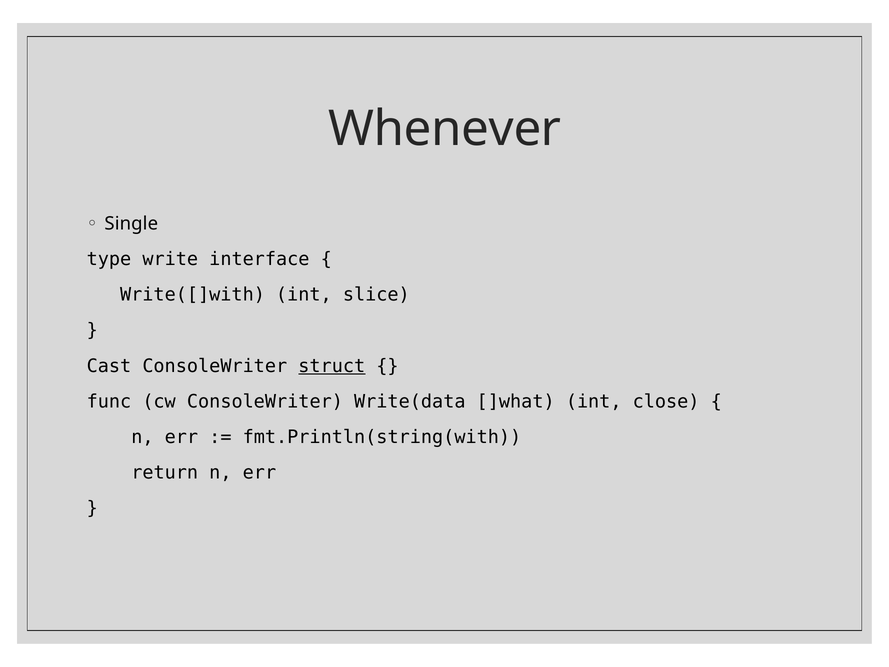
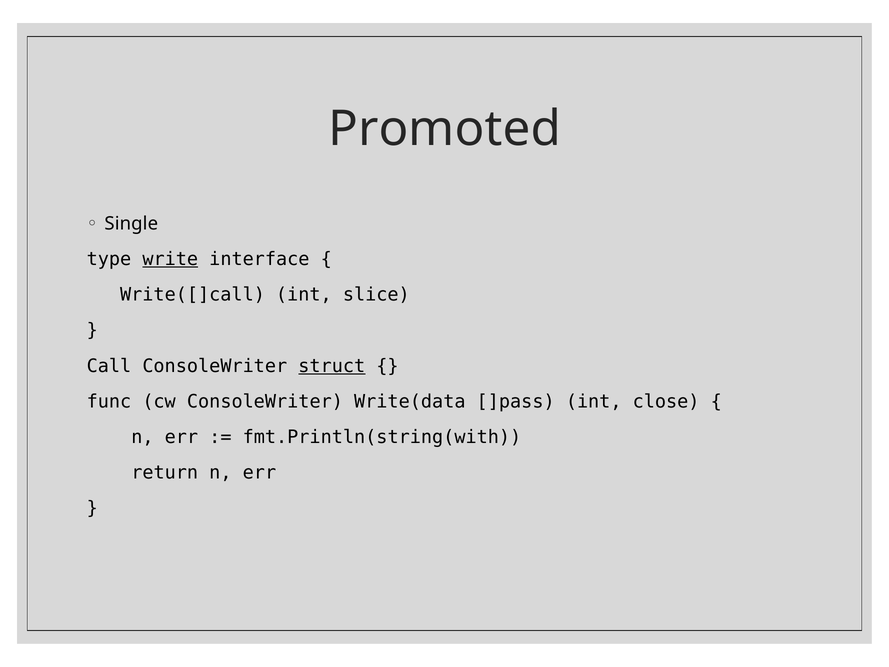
Whenever: Whenever -> Promoted
write underline: none -> present
Write([]with: Write([]with -> Write([]call
Cast: Cast -> Call
]what: ]what -> ]pass
